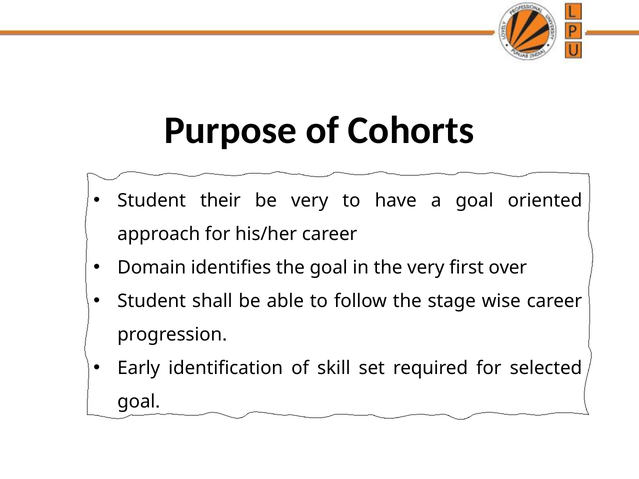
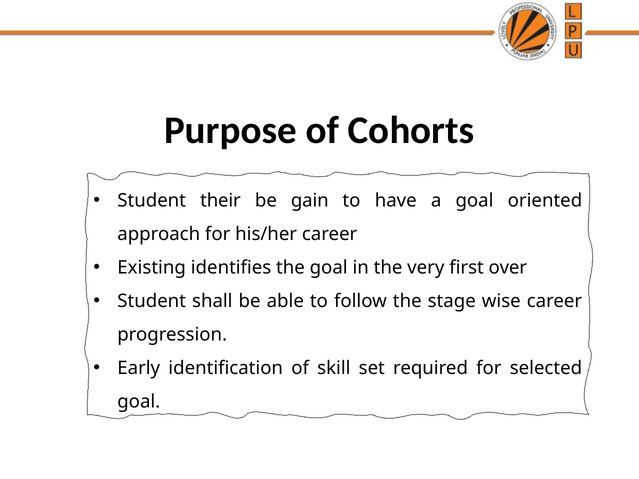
be very: very -> gain
Domain: Domain -> Existing
